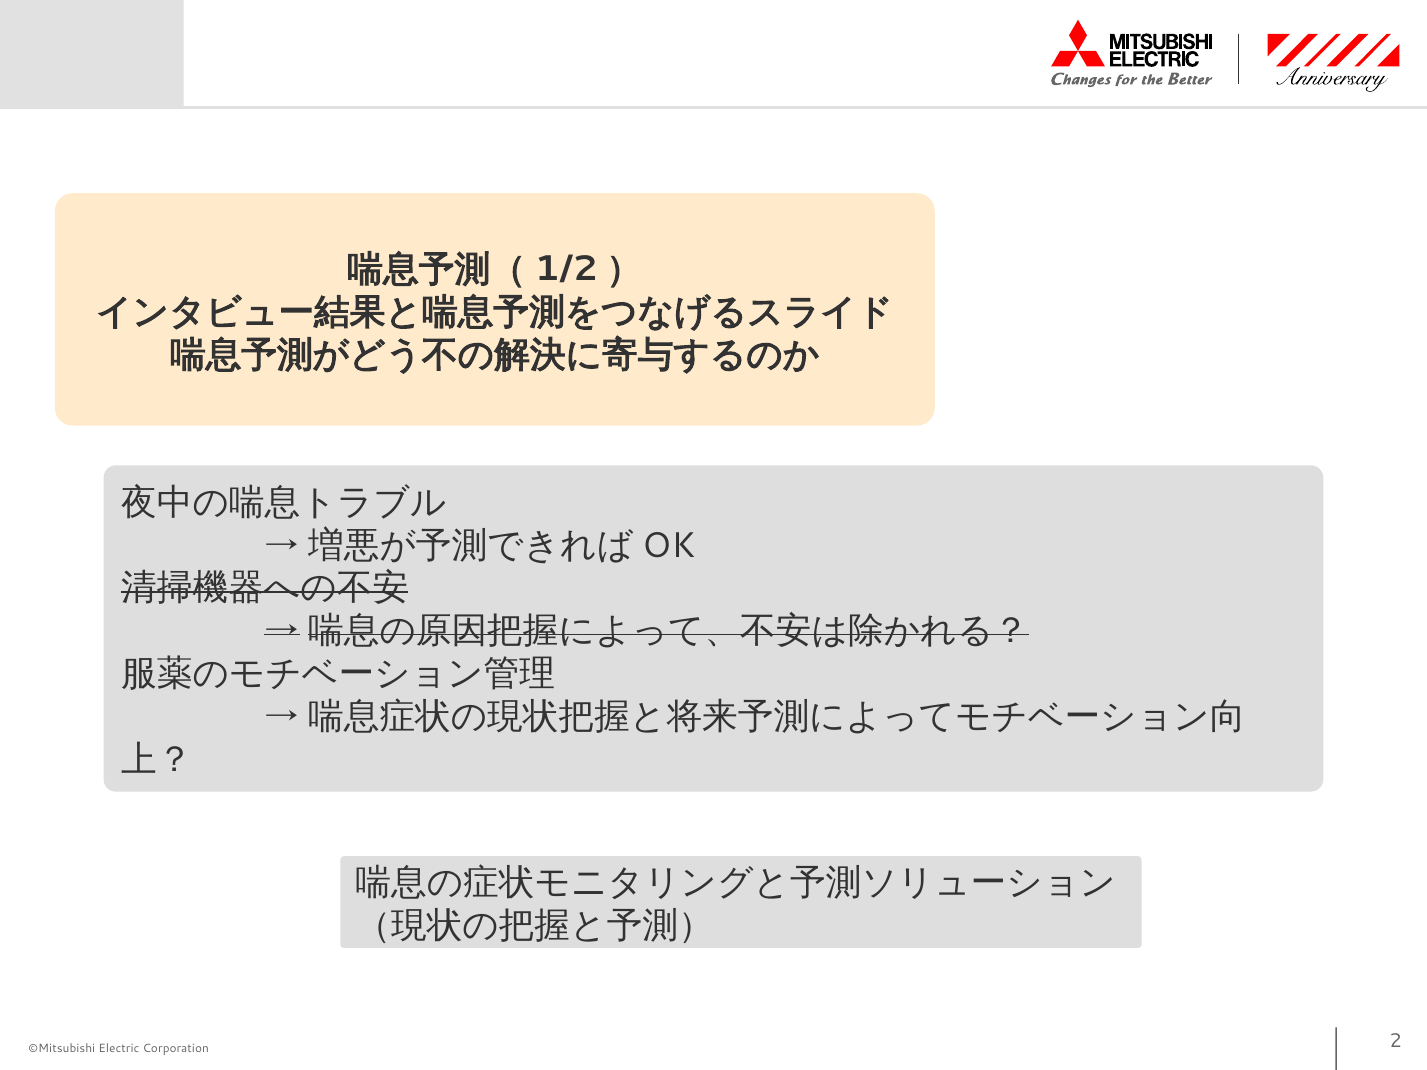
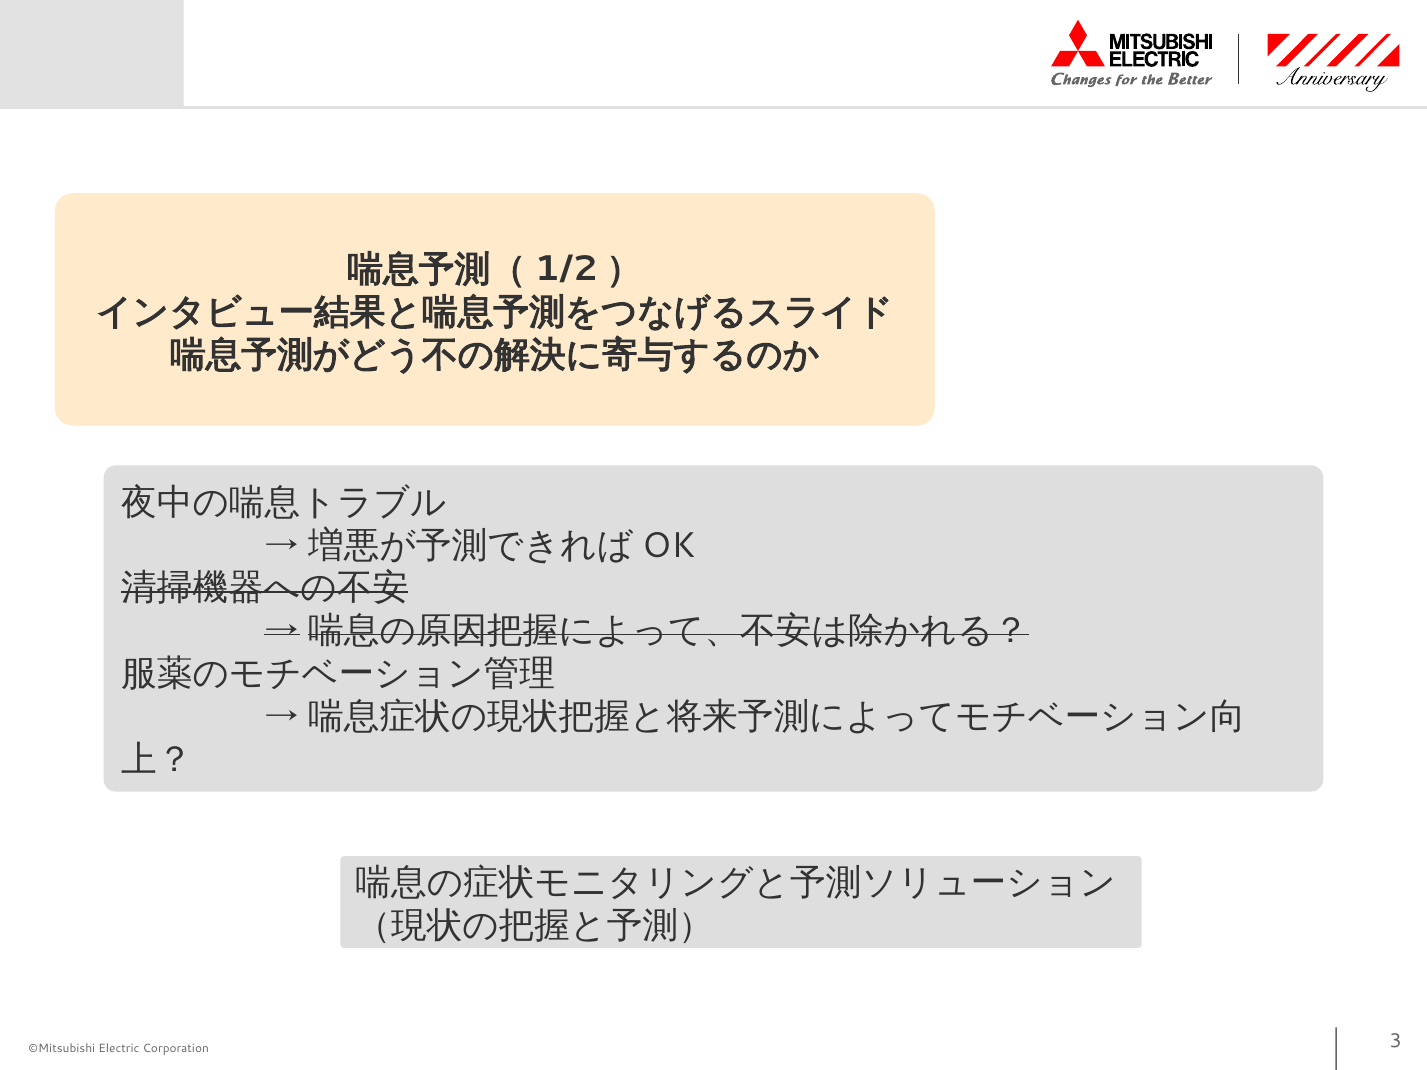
2: 2 -> 3
